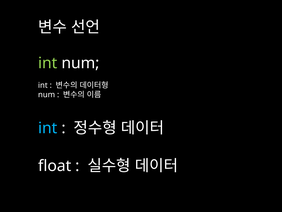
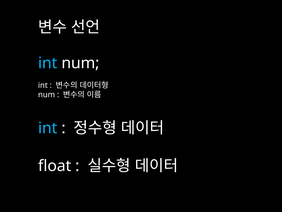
int at (48, 63) colour: light green -> light blue
